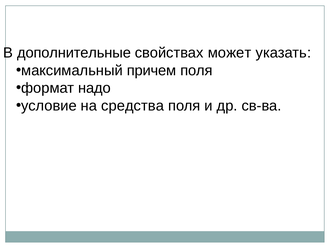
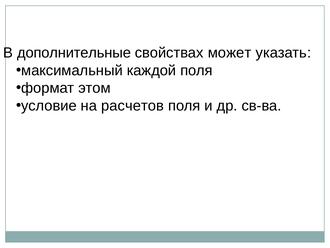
причем: причем -> каждой
надо: надо -> этом
средства: средства -> расчетов
